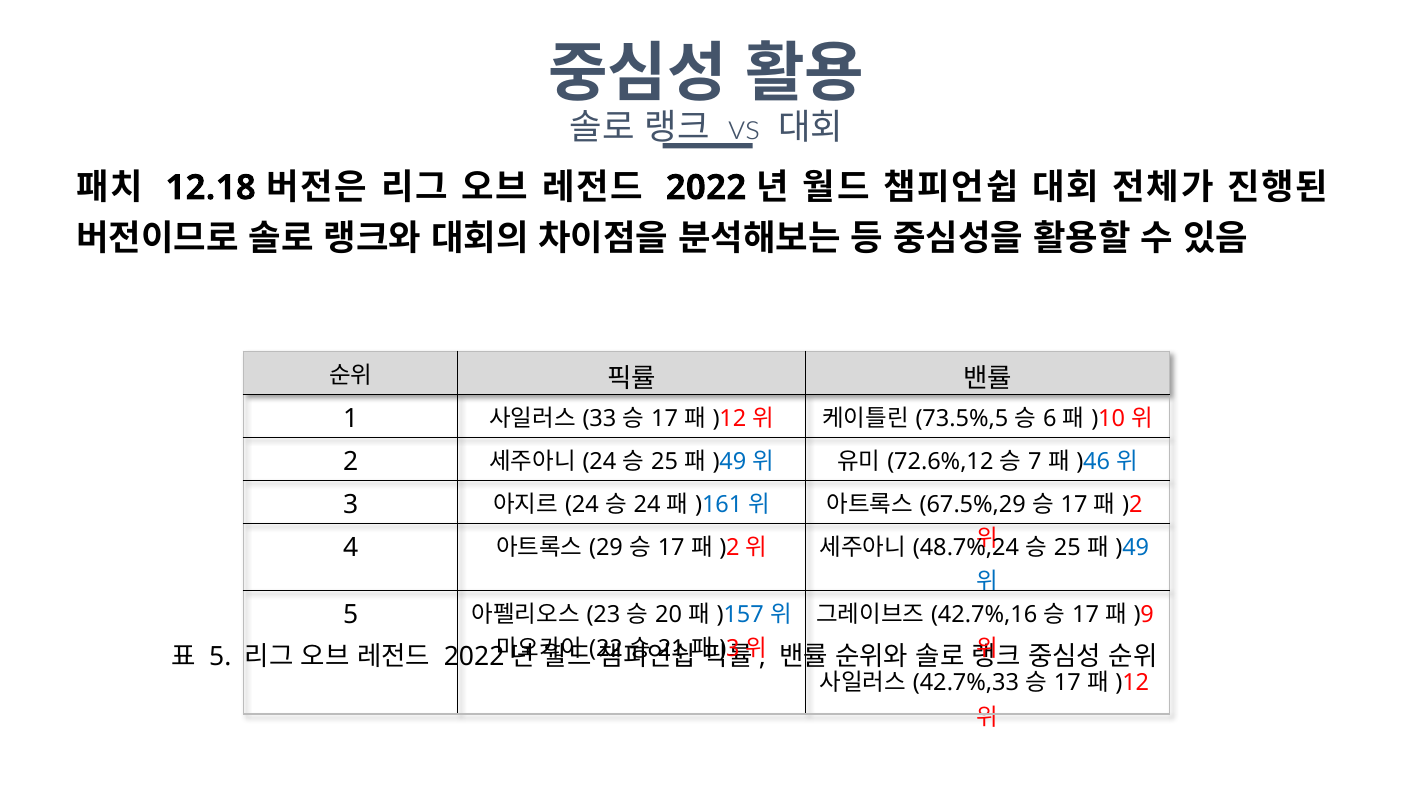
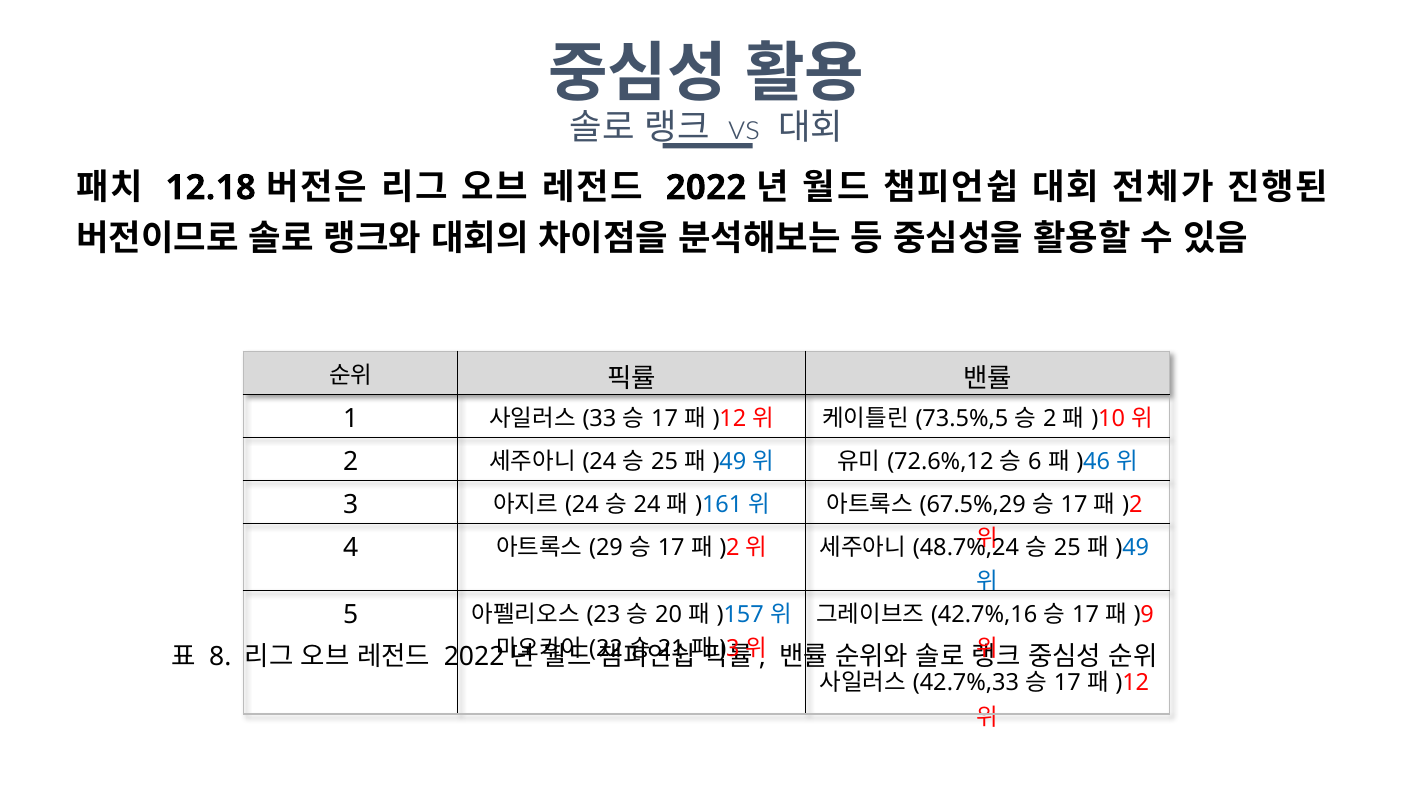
6 at (1050, 419): 6 -> 2
7: 7 -> 6
5 at (220, 656): 5 -> 8
